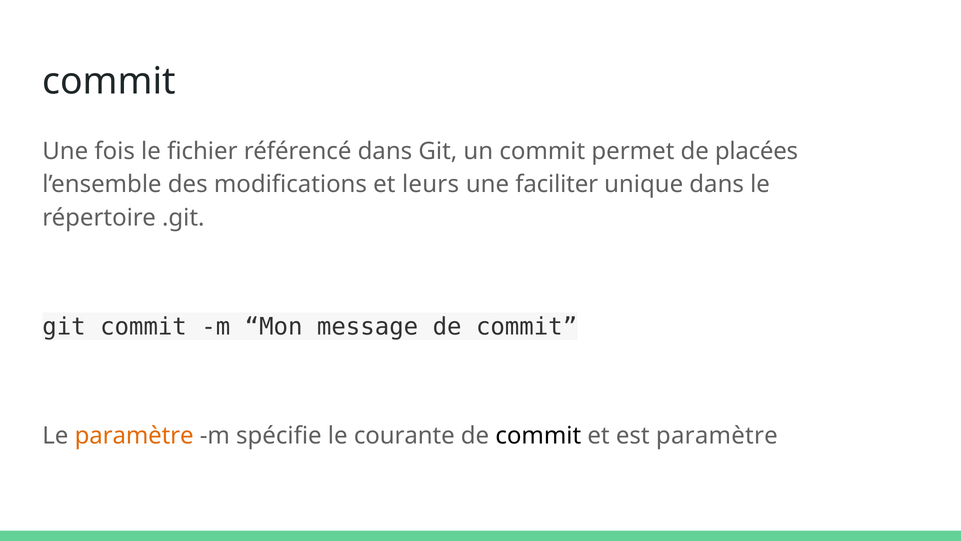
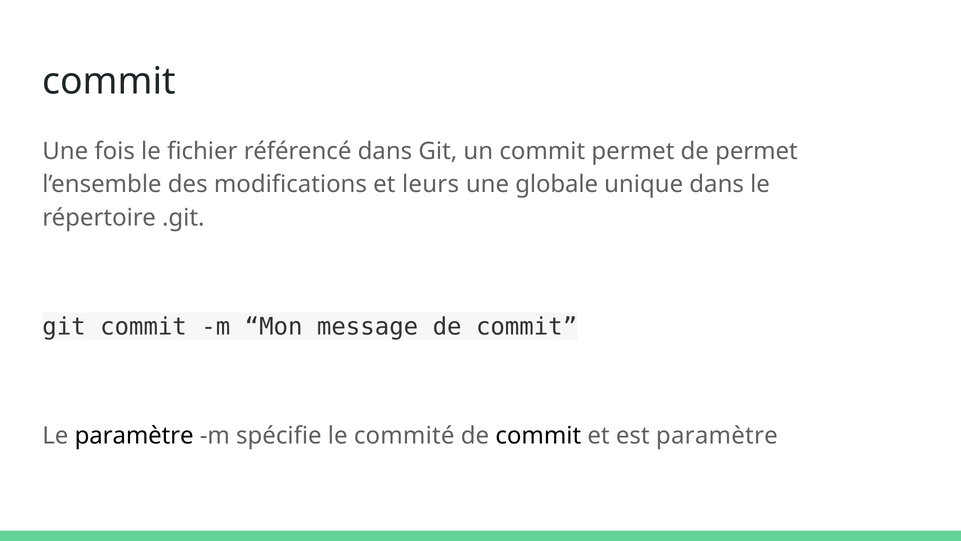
de placées: placées -> permet
faciliter: faciliter -> globale
paramètre at (134, 435) colour: orange -> black
courante: courante -> commité
